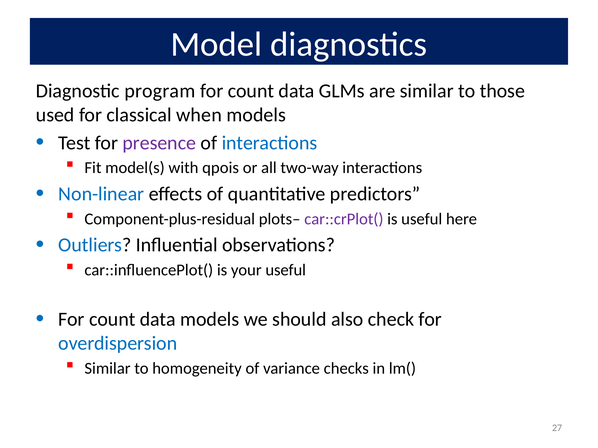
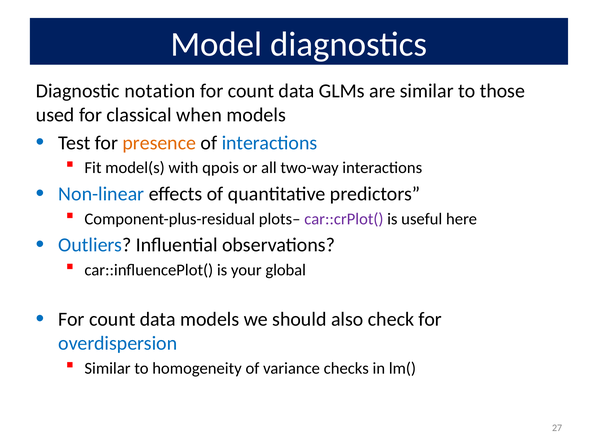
program: program -> notation
presence colour: purple -> orange
your useful: useful -> global
